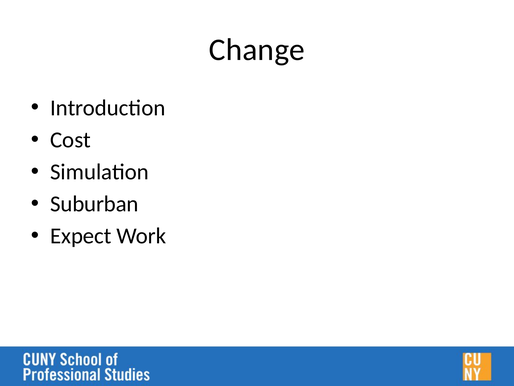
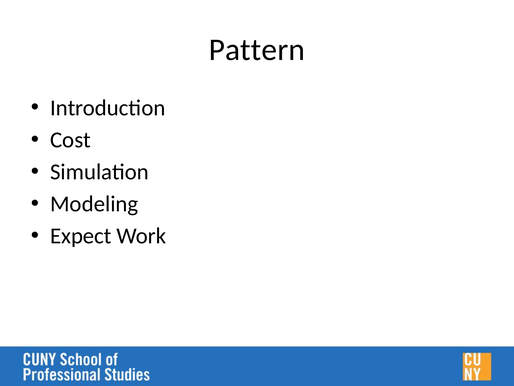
Change: Change -> Pattern
Suburban: Suburban -> Modeling
